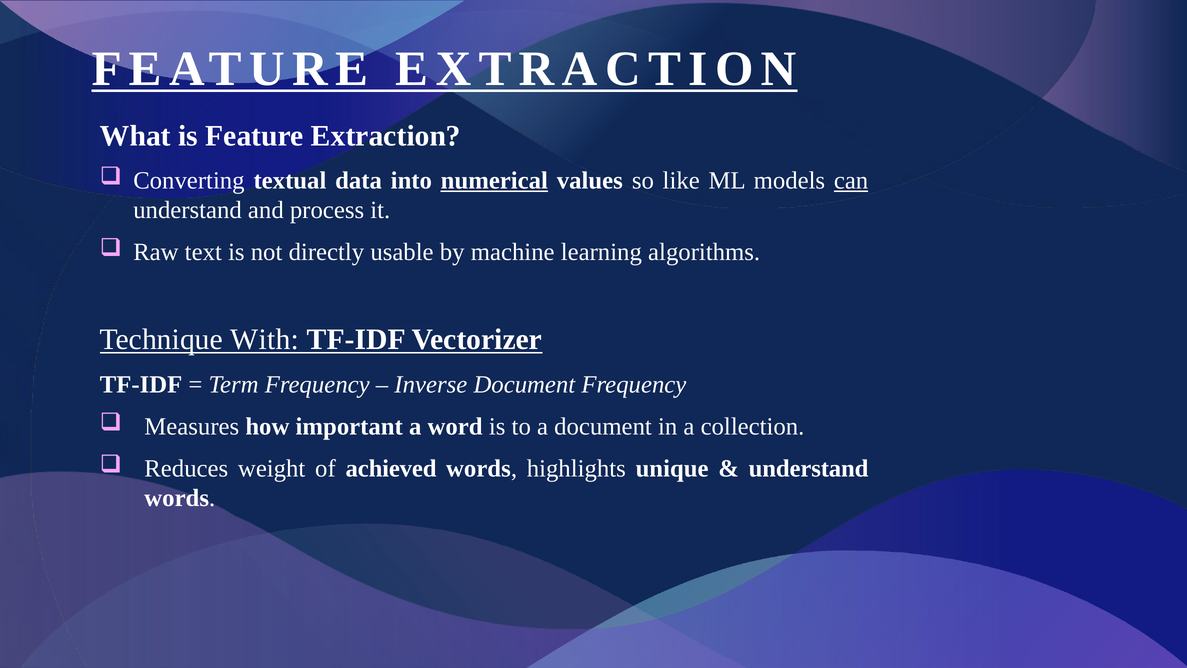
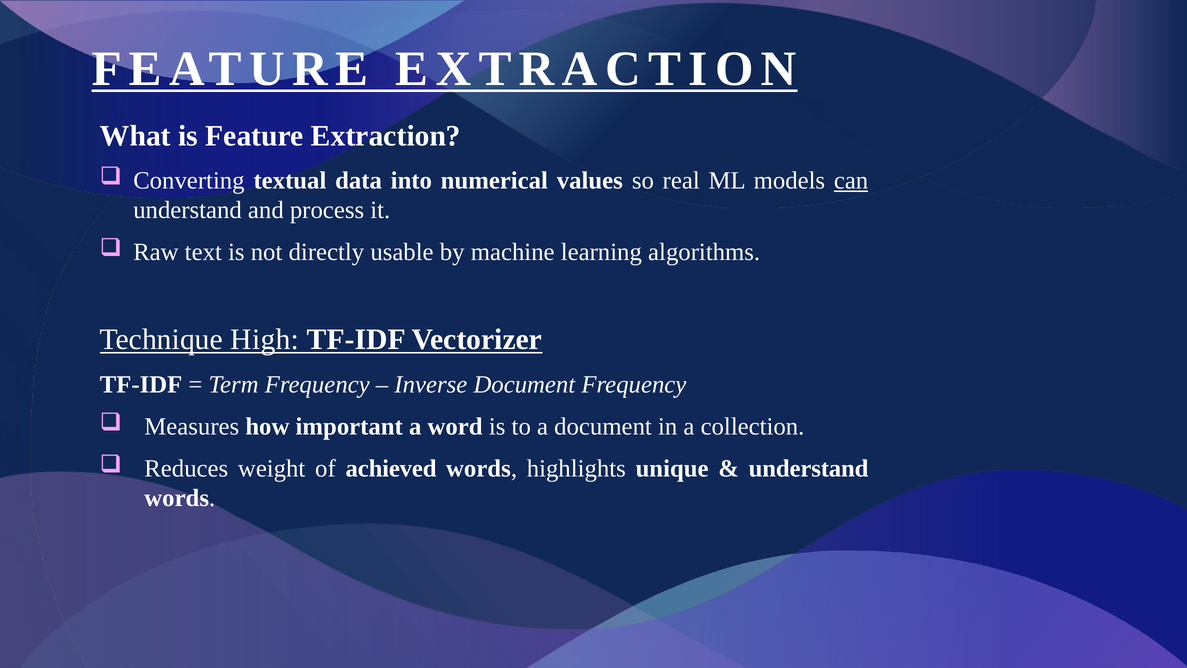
numerical underline: present -> none
like: like -> real
With: With -> High
